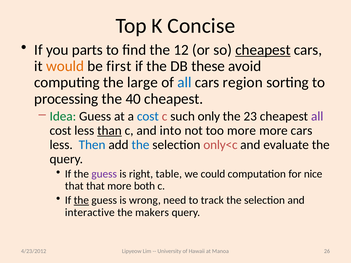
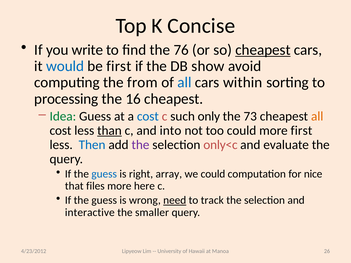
parts: parts -> write
12: 12 -> 76
would colour: orange -> blue
these: these -> show
large: large -> from
region: region -> within
40: 40 -> 16
23: 23 -> 73
all at (317, 116) colour: purple -> orange
too more: more -> could
more cars: cars -> first
the at (140, 145) colour: blue -> purple
guess at (104, 174) colour: purple -> blue
table: table -> array
that that: that -> files
both: both -> here
the at (81, 200) underline: present -> none
need underline: none -> present
makers: makers -> smaller
